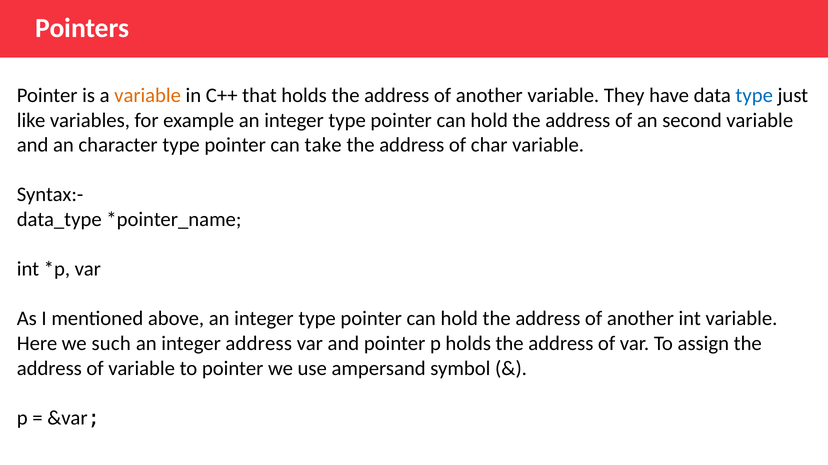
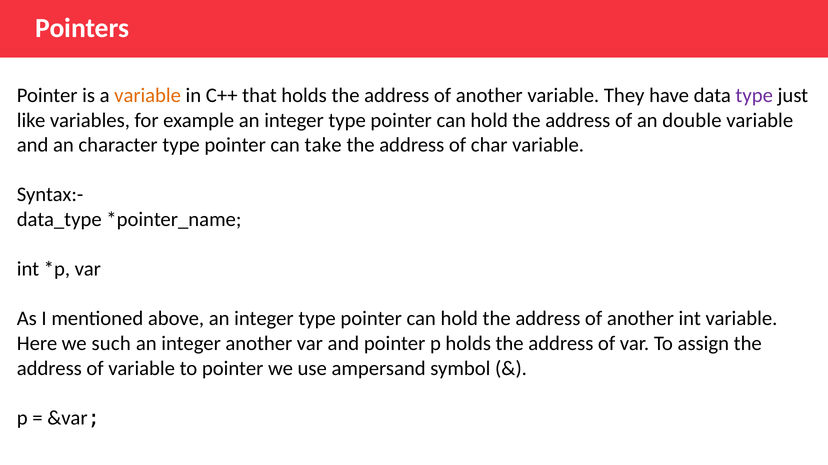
type at (754, 96) colour: blue -> purple
second: second -> double
integer address: address -> another
